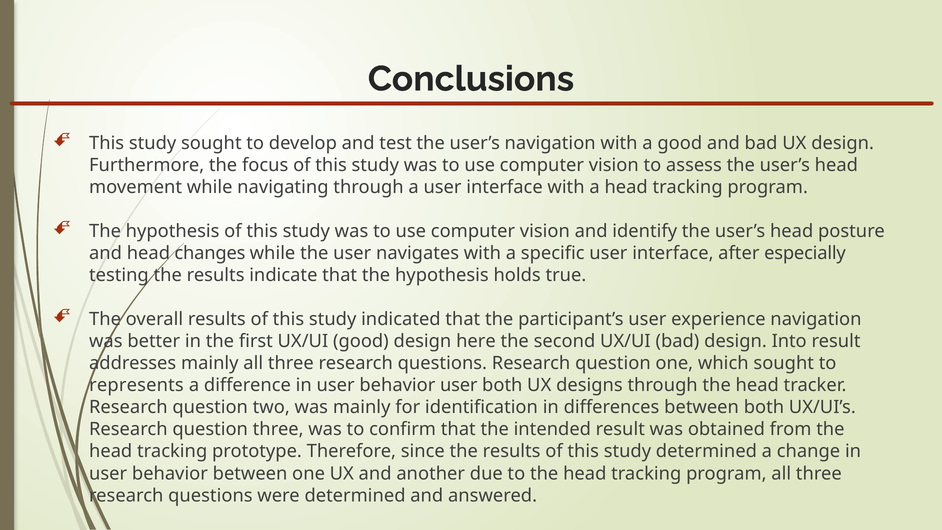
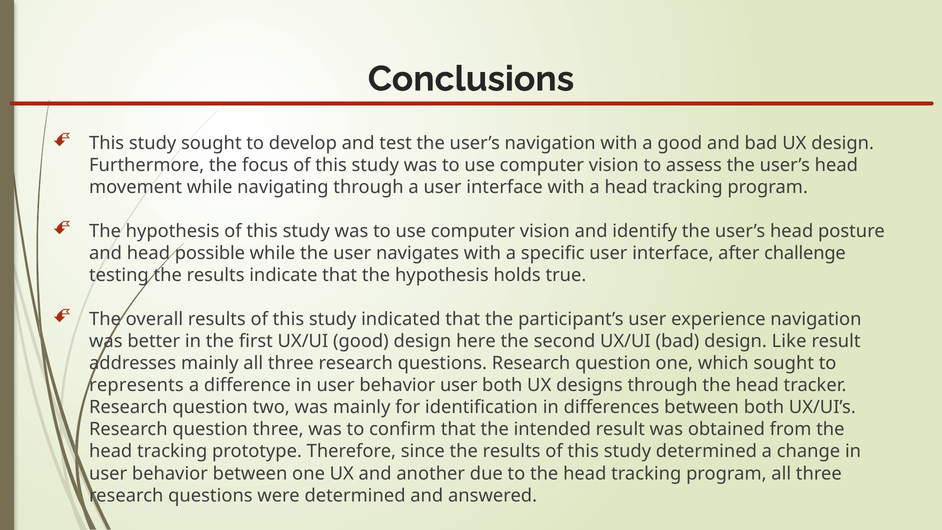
changes: changes -> possible
especially: especially -> challenge
Into: Into -> Like
